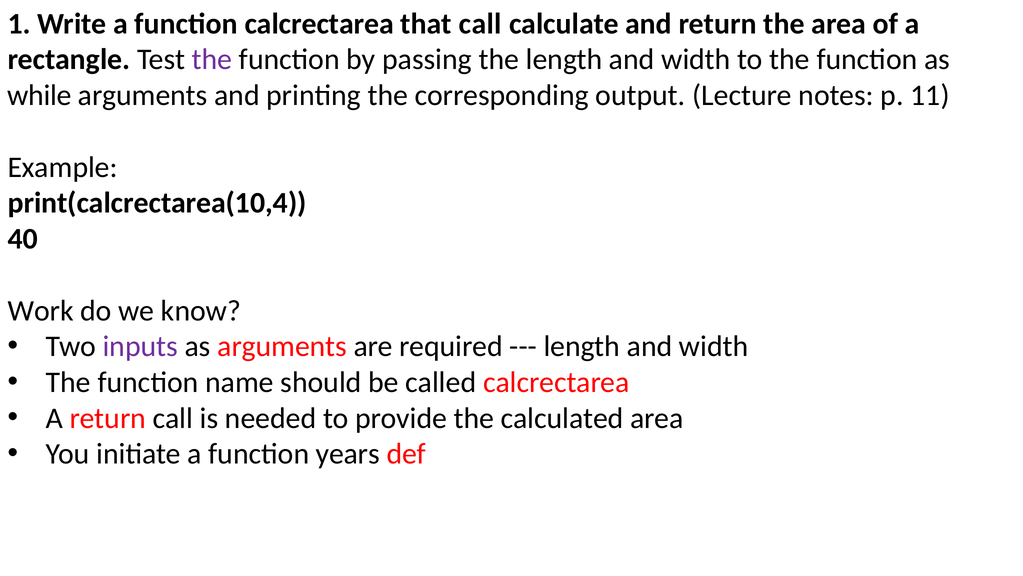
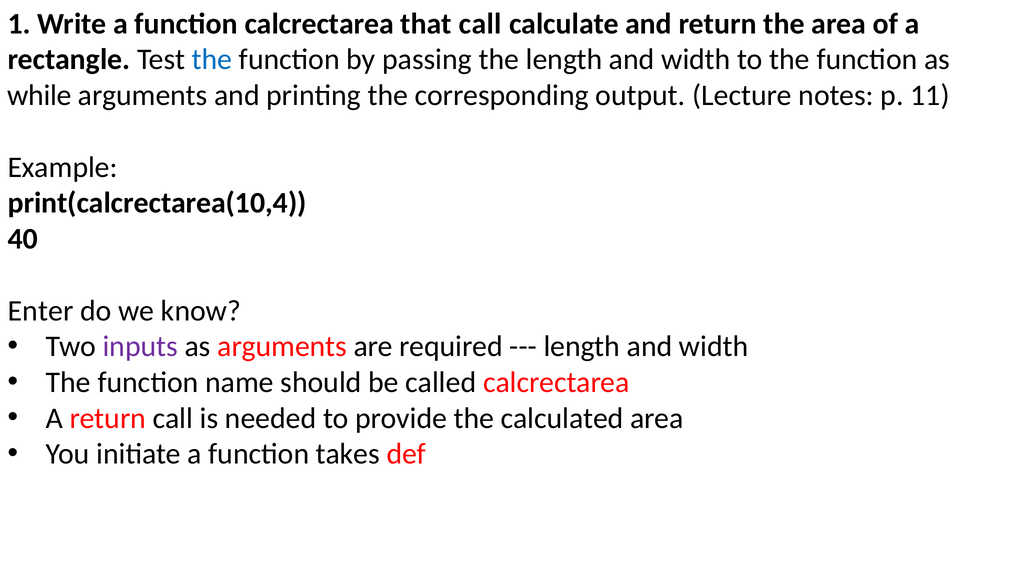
the at (212, 60) colour: purple -> blue
Work: Work -> Enter
years: years -> takes
